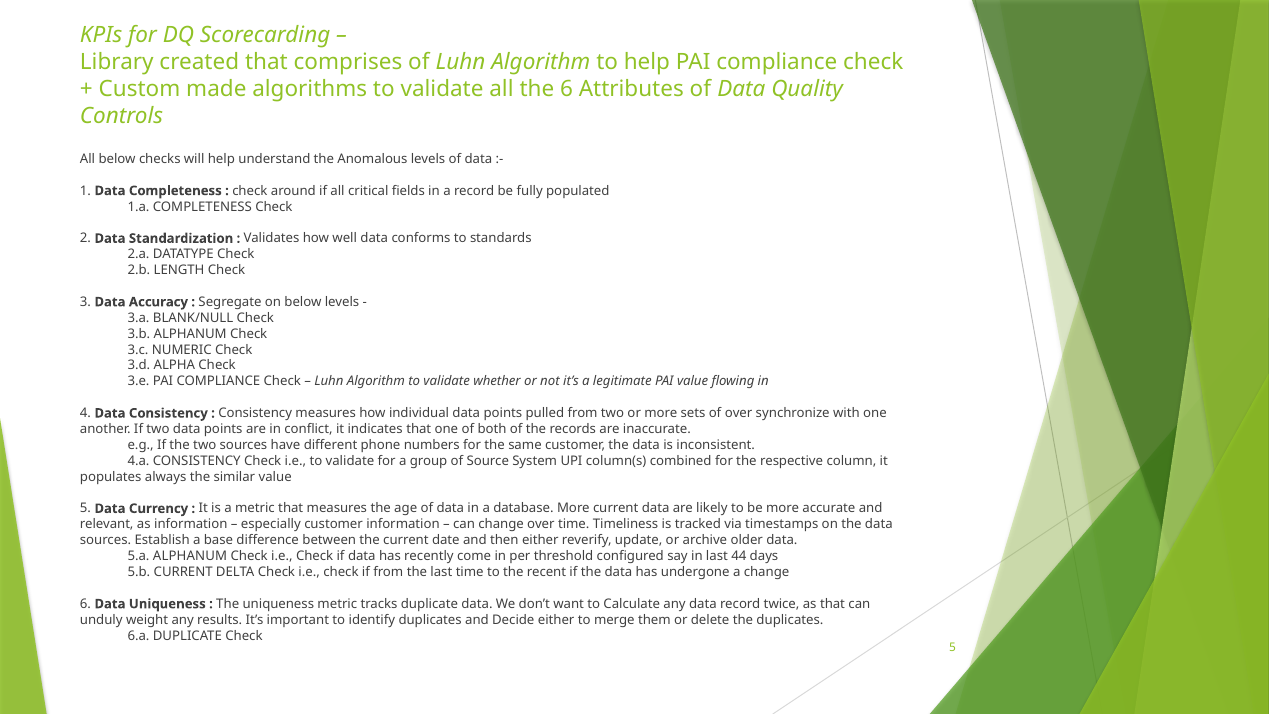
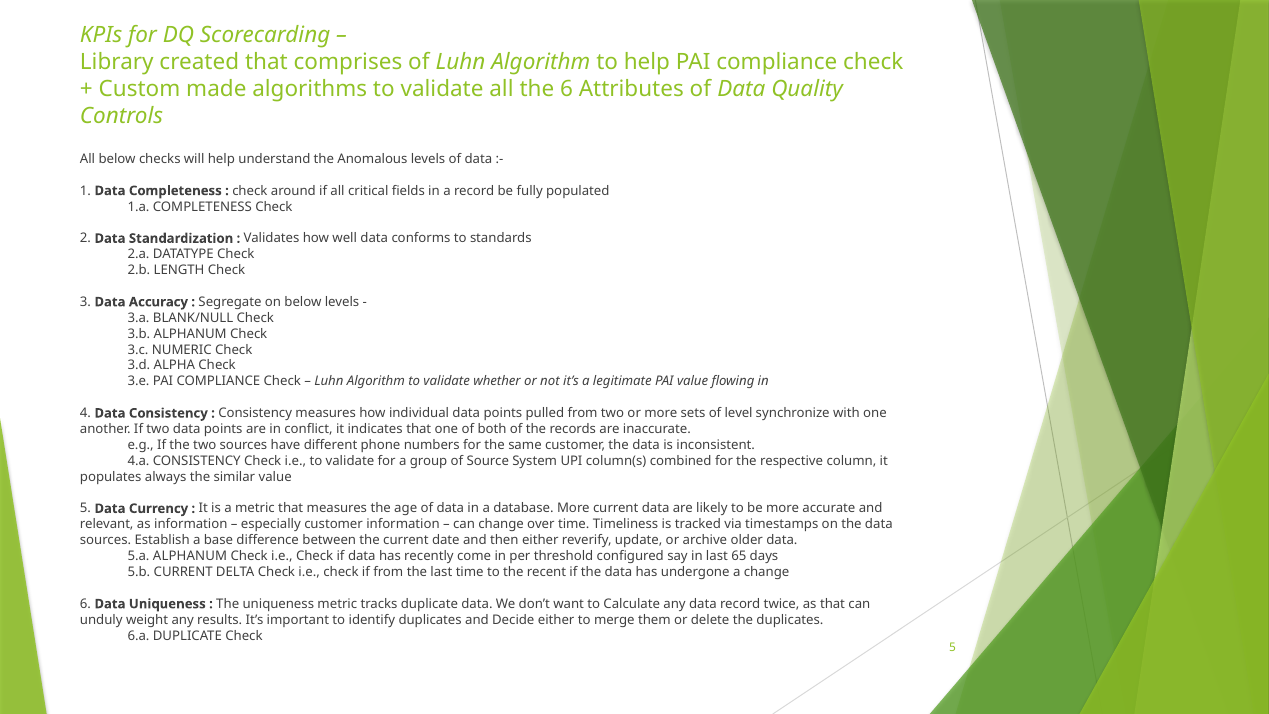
of over: over -> level
44: 44 -> 65
